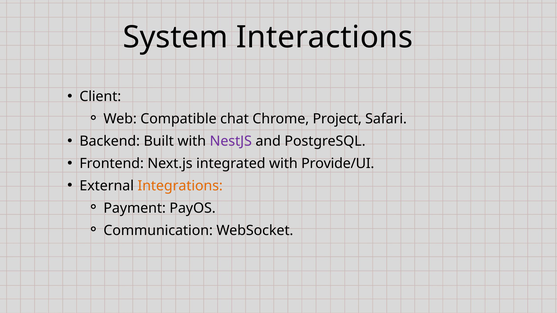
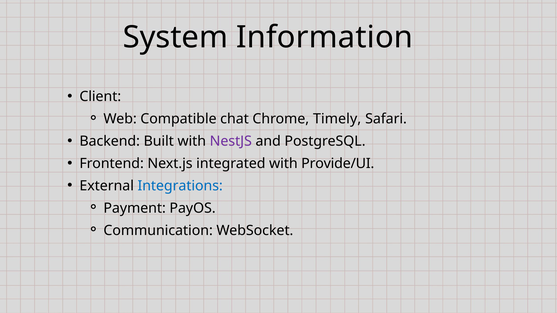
Interactions: Interactions -> Information
Project: Project -> Timely
Integrations colour: orange -> blue
